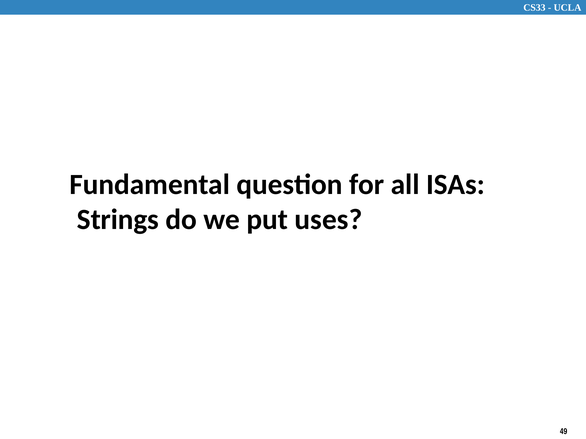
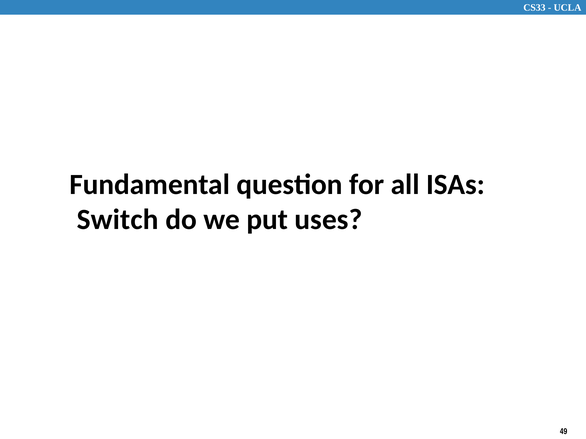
Strings: Strings -> Switch
